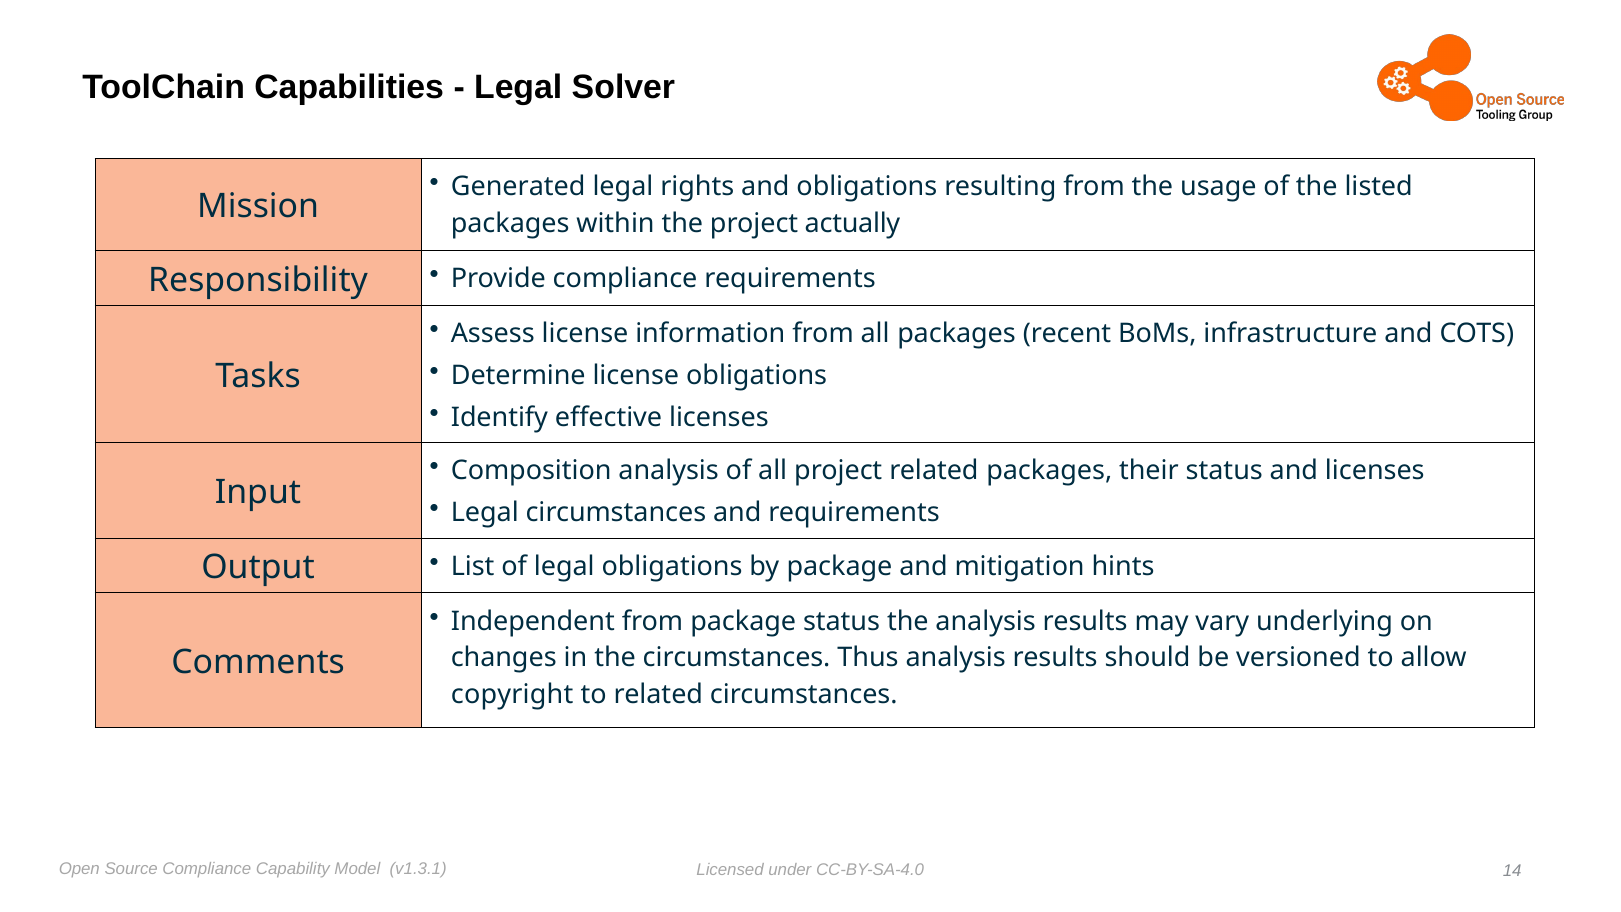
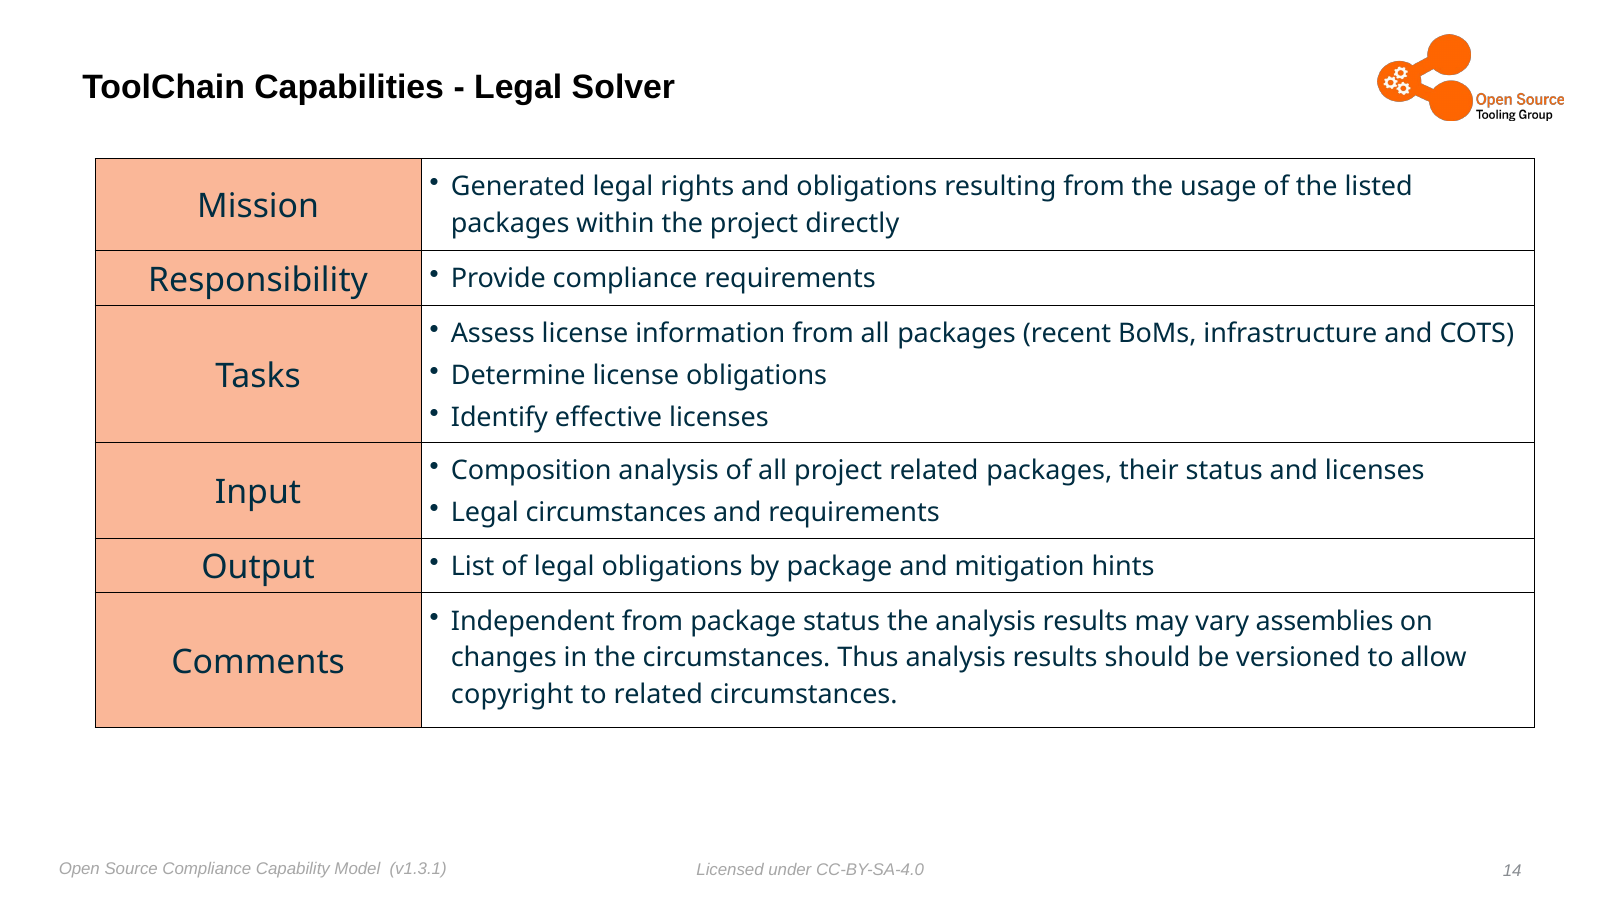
actually: actually -> directly
underlying: underlying -> assemblies
